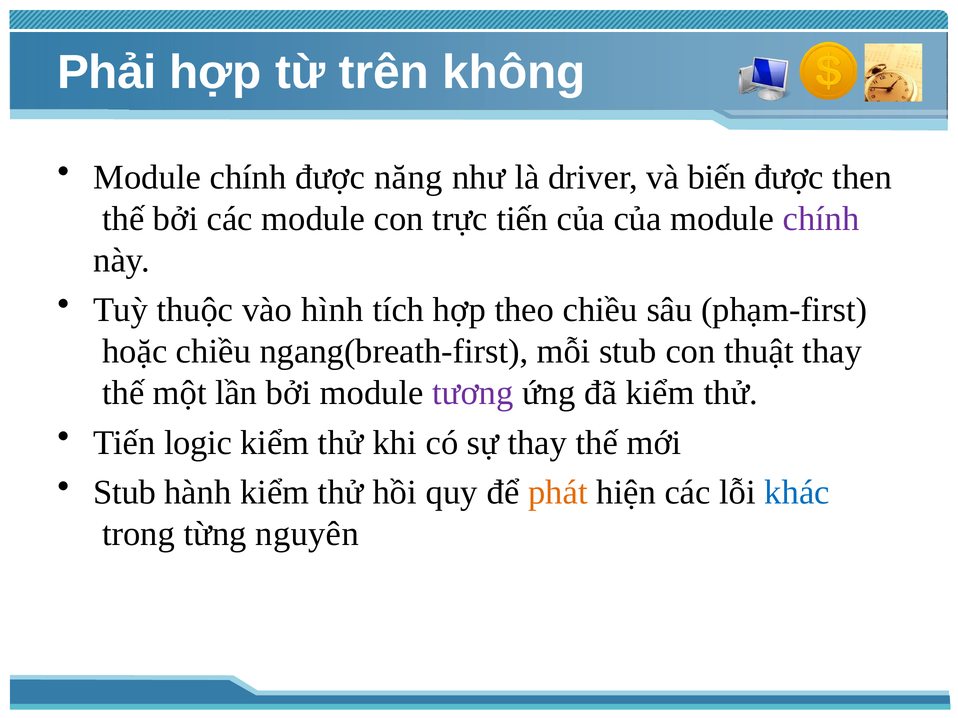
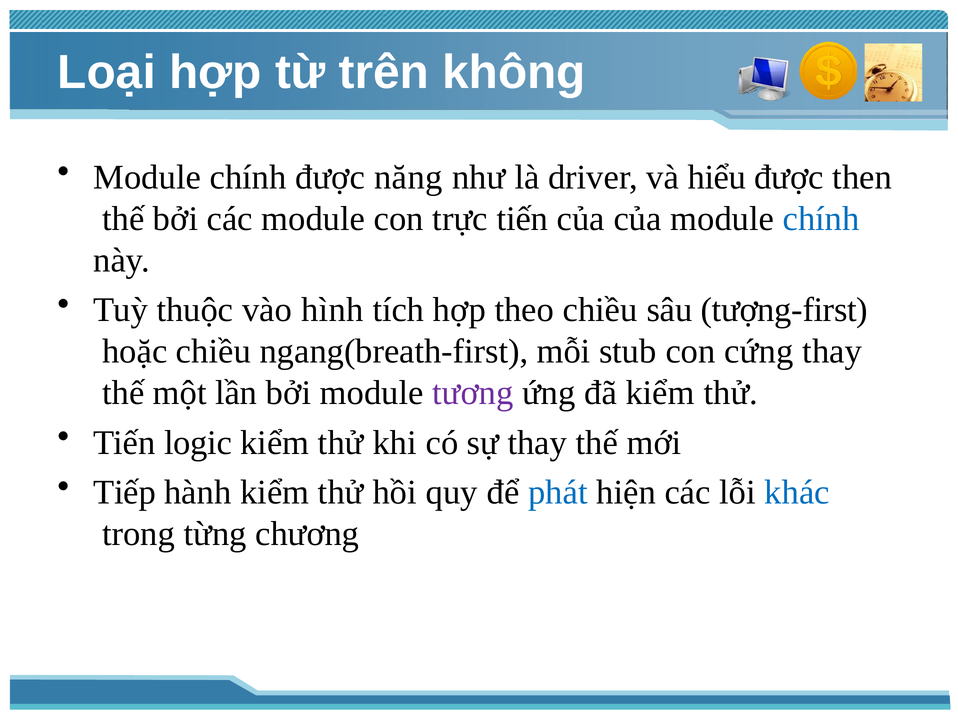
Phải: Phải -> Loại
biến: biến -> hiểu
chính at (821, 219) colour: purple -> blue
phạm-first: phạm-first -> tượng-first
thuật: thuật -> cứng
Stub at (125, 493): Stub -> Tiếp
phát colour: orange -> blue
nguyên: nguyên -> chương
